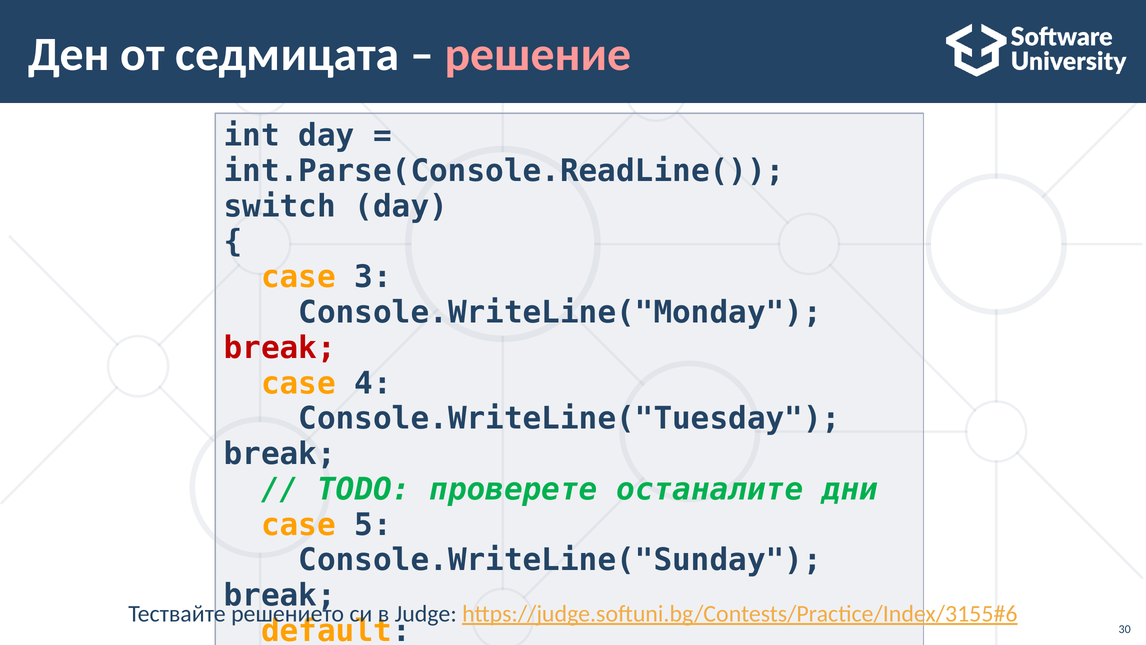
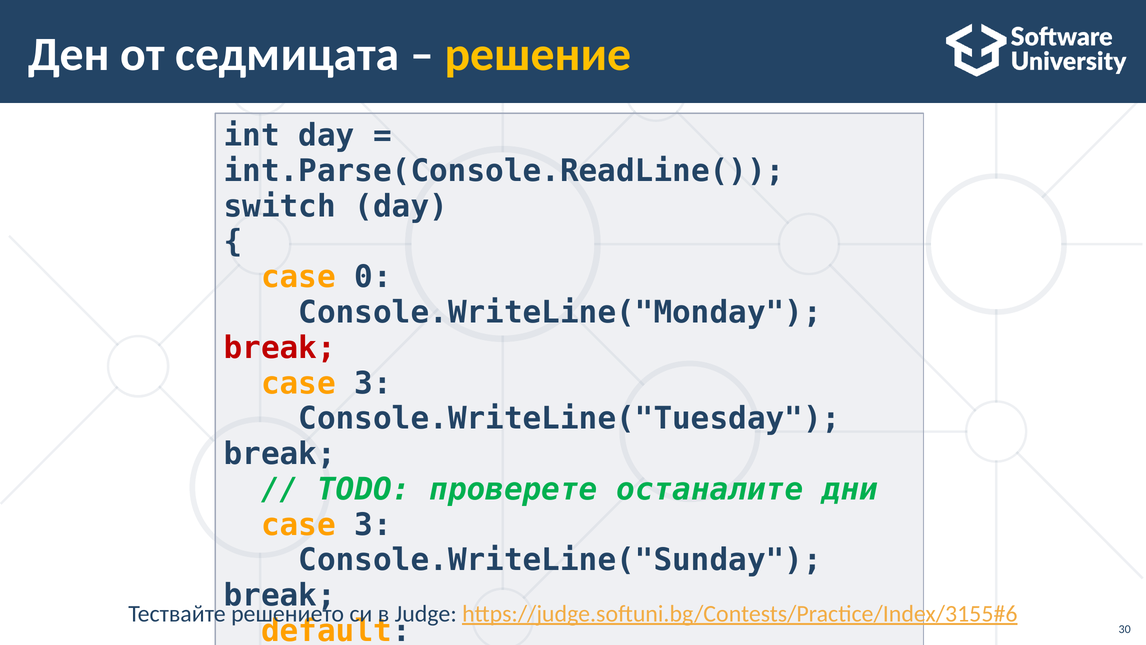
решение colour: pink -> yellow
3: 3 -> 0
4 at (373, 383): 4 -> 3
5 at (373, 524): 5 -> 3
